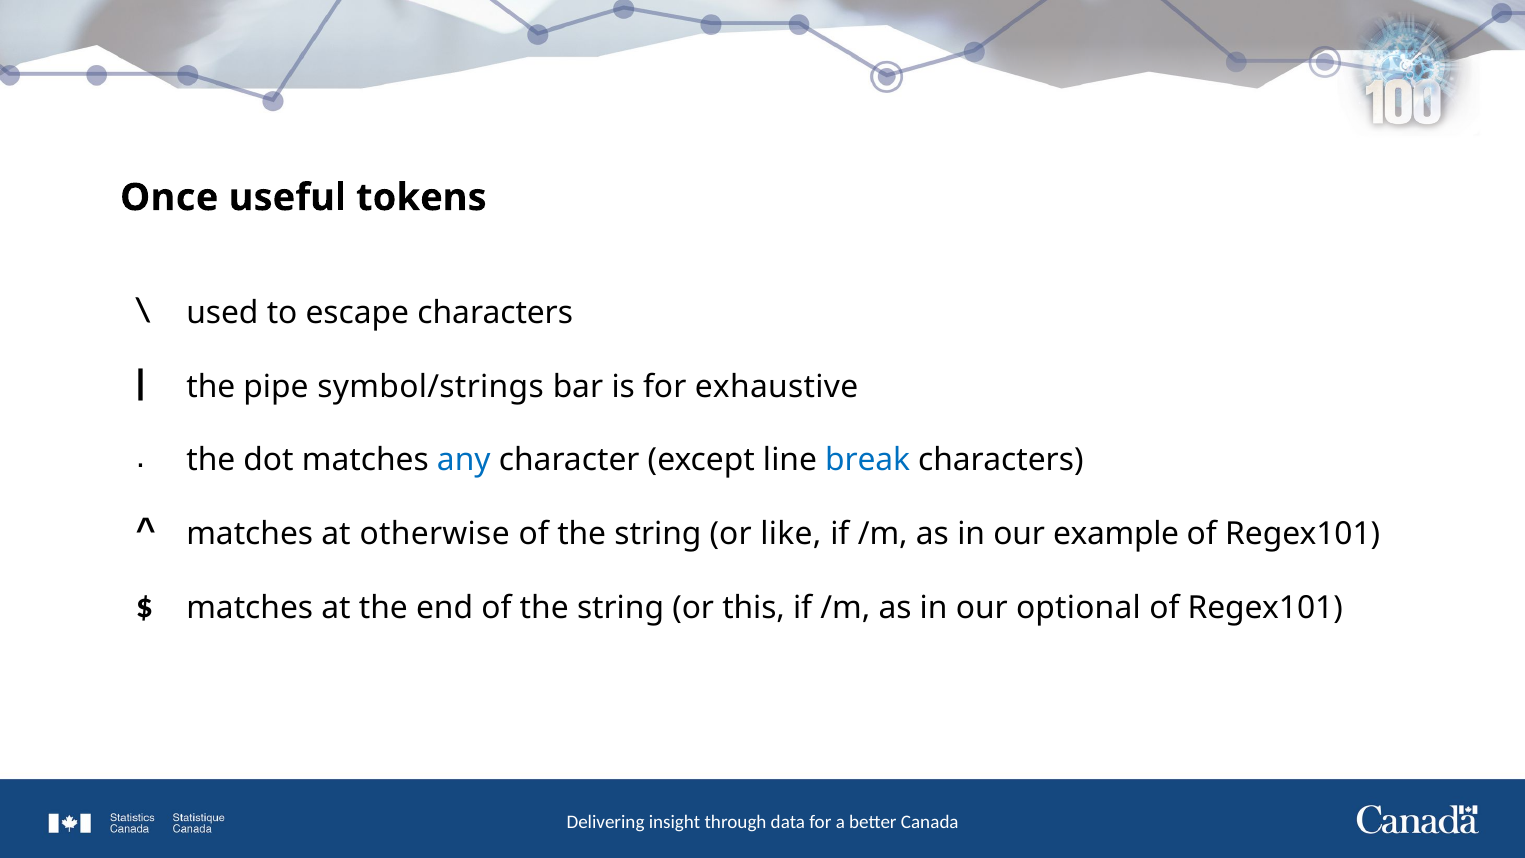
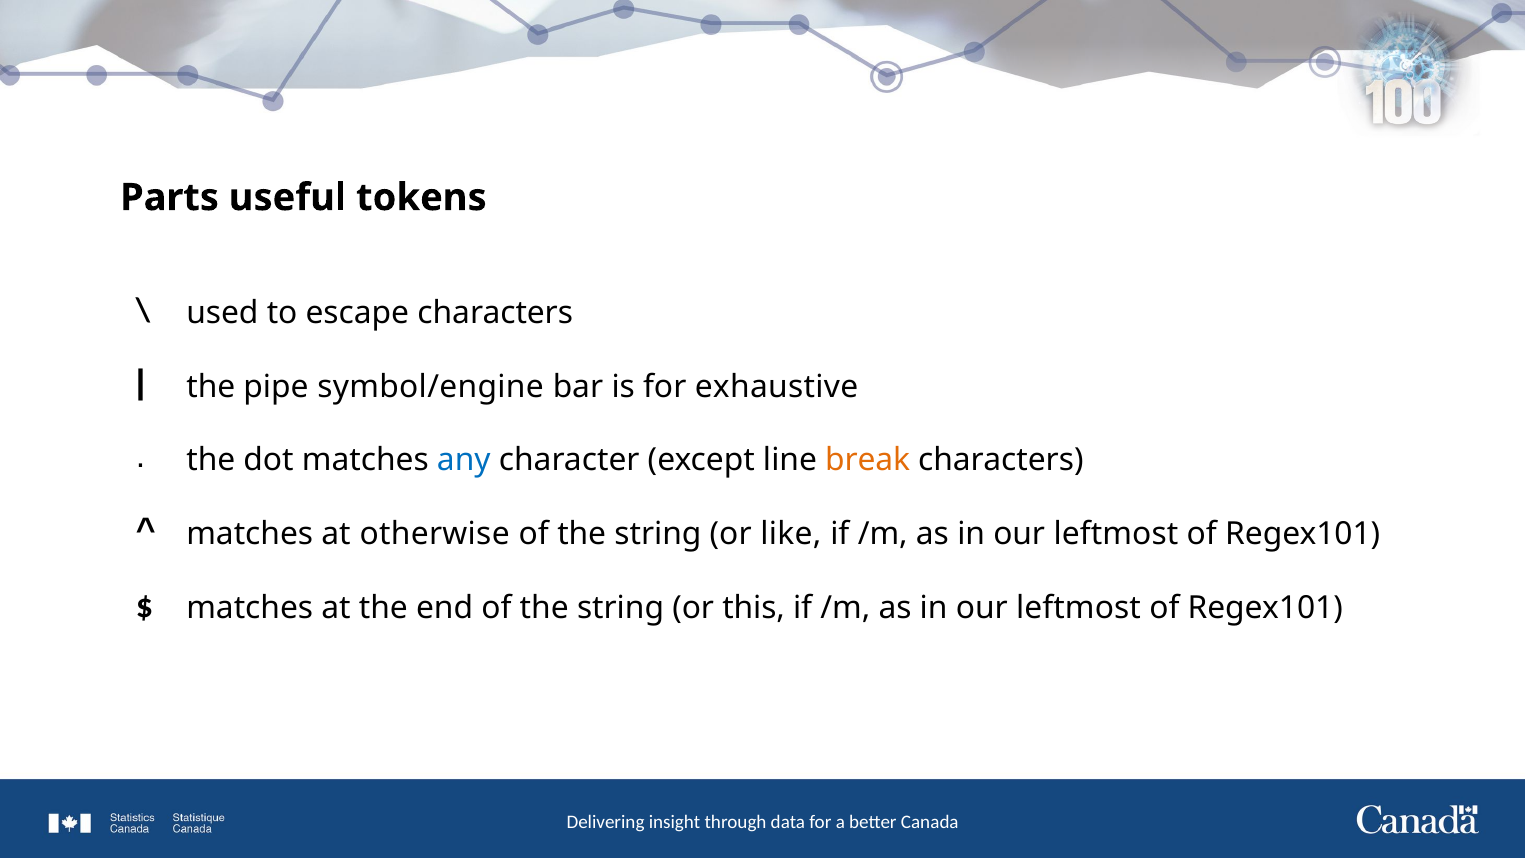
Once: Once -> Parts
symbol/strings: symbol/strings -> symbol/engine
break colour: blue -> orange
example at (1116, 534): example -> leftmost
optional at (1078, 608): optional -> leftmost
